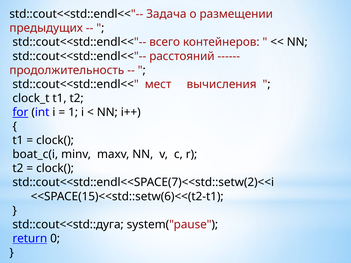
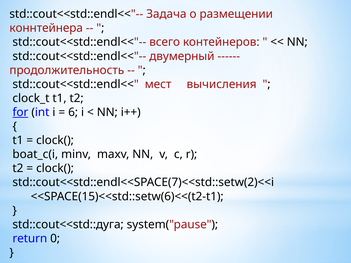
предыдущих: предыдущих -> коннтейнера
расстояний: расстояний -> двумерный
1: 1 -> 6
return underline: present -> none
